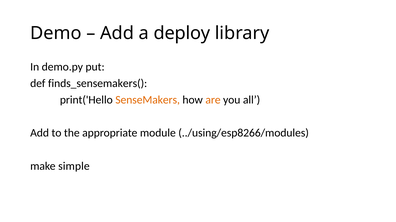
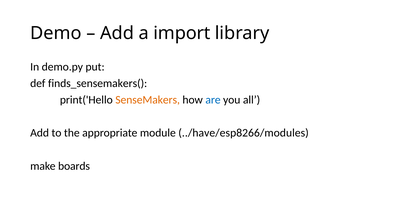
deploy: deploy -> import
are colour: orange -> blue
../using/esp8266/modules: ../using/esp8266/modules -> ../have/esp8266/modules
simple: simple -> boards
